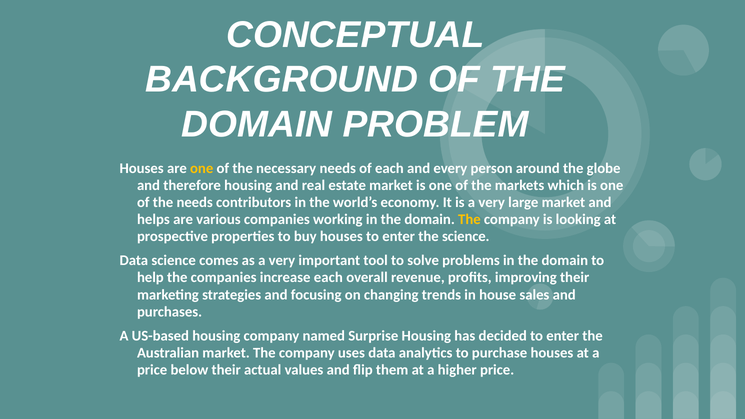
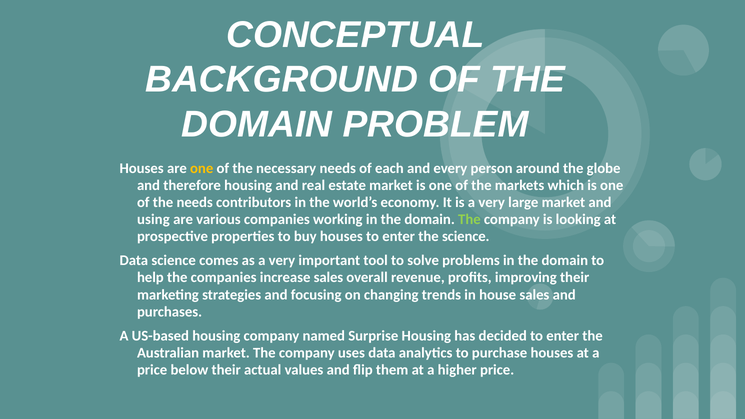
helps: helps -> using
The at (469, 220) colour: yellow -> light green
increase each: each -> sales
